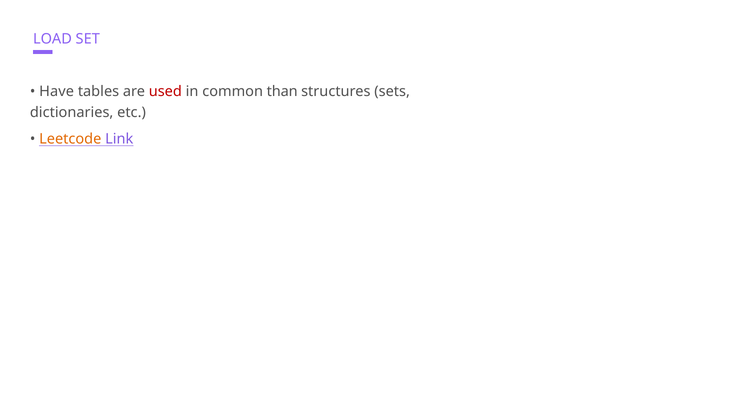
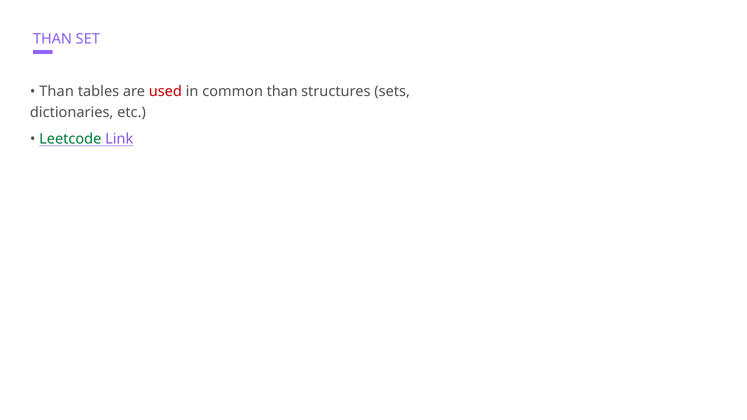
LOAD at (52, 39): LOAD -> THAN
Have at (57, 92): Have -> Than
Leetcode colour: orange -> green
